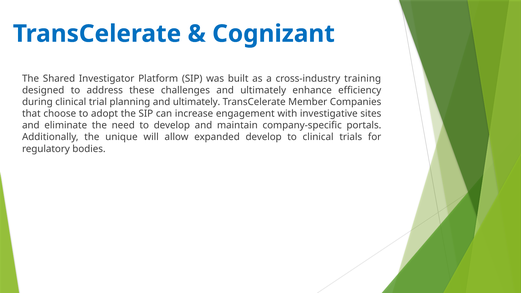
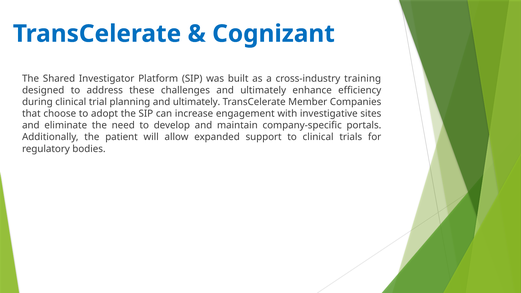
unique: unique -> patient
expanded develop: develop -> support
